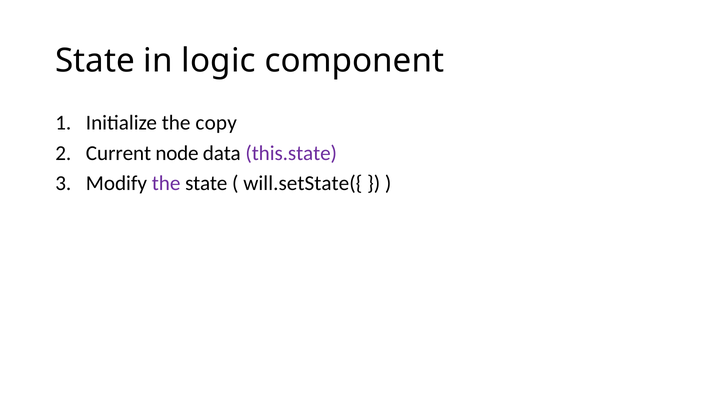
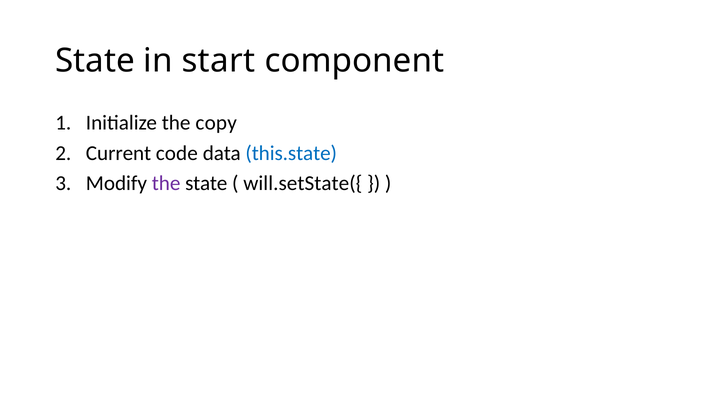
logic: logic -> start
node: node -> code
this.state colour: purple -> blue
